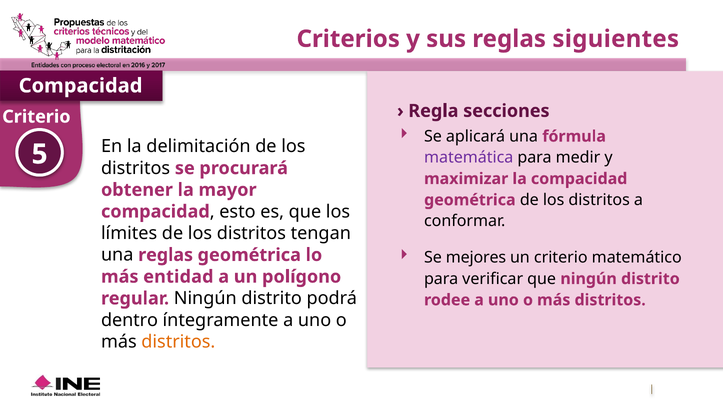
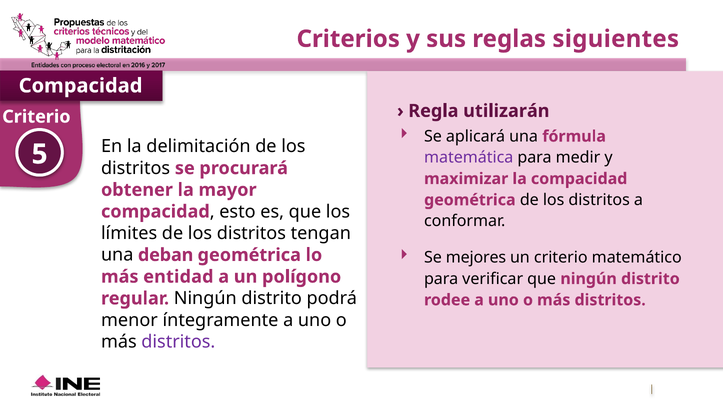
secciones: secciones -> utilizarán
una reglas: reglas -> deban
dentro: dentro -> menor
distritos at (178, 342) colour: orange -> purple
